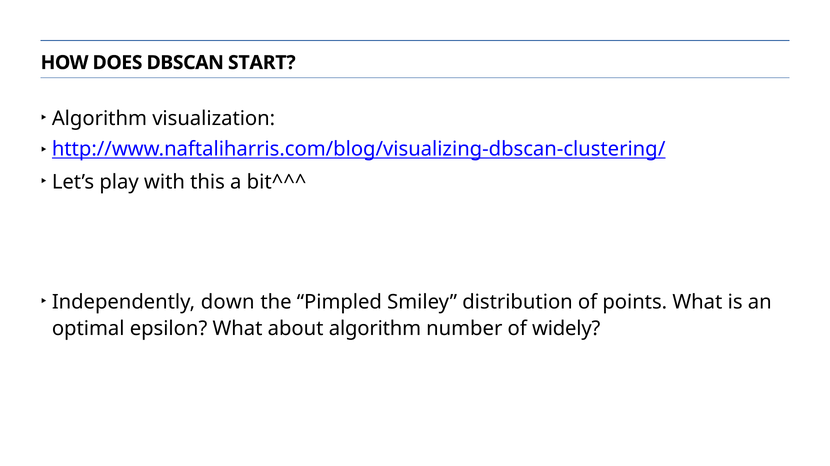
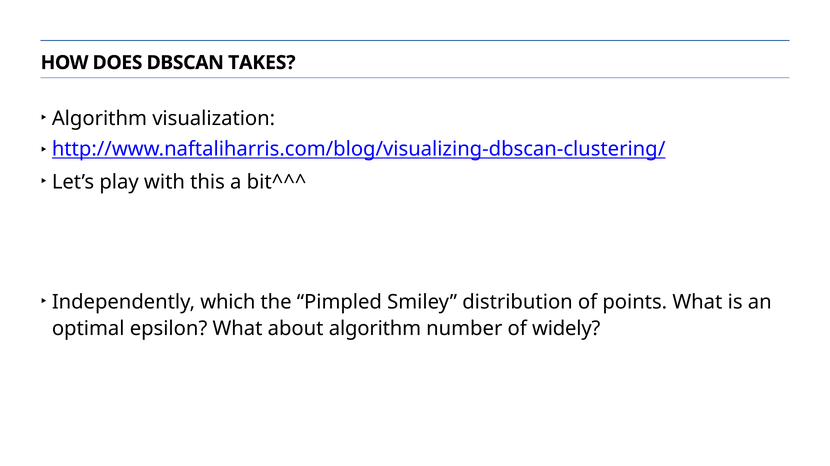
START: START -> TAKES
down: down -> which
